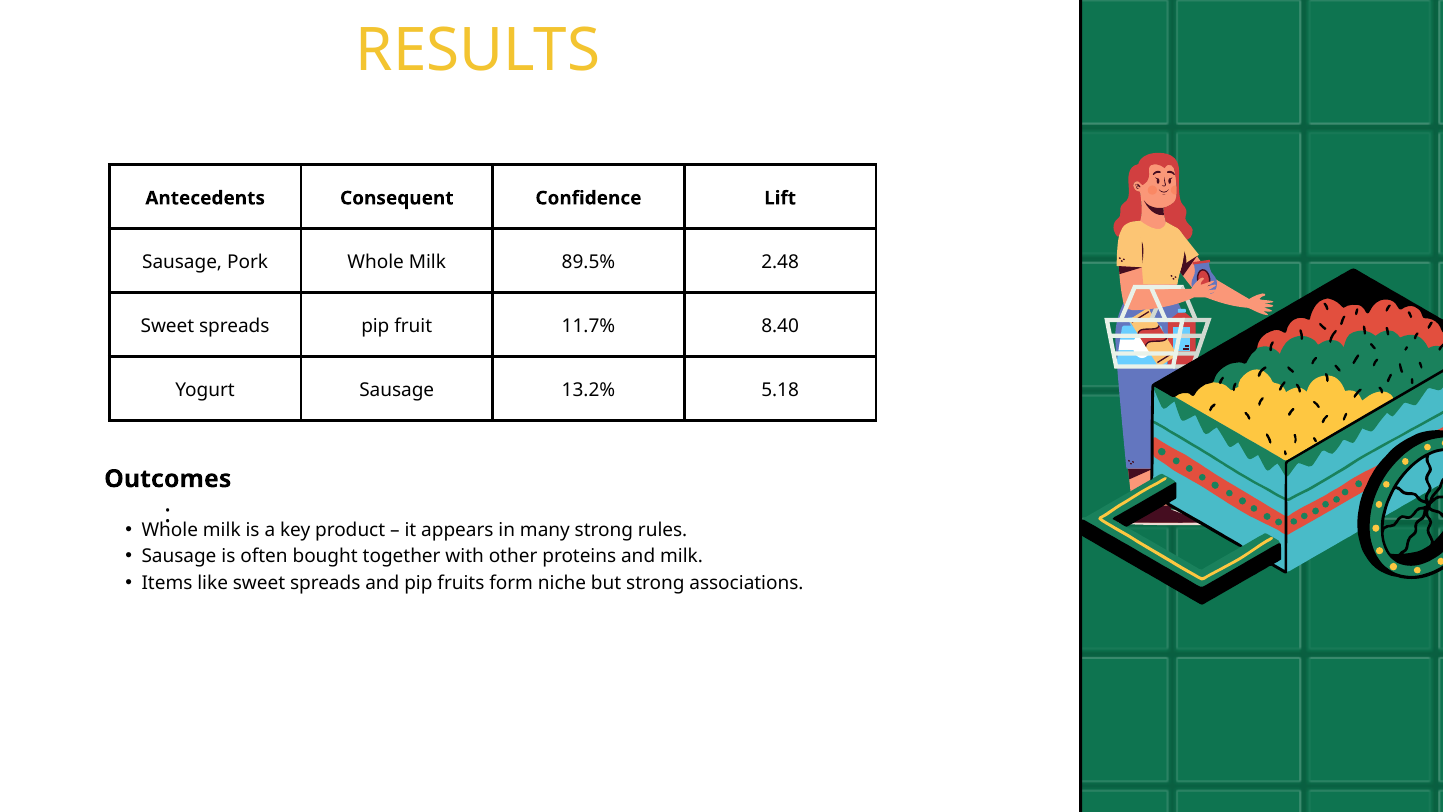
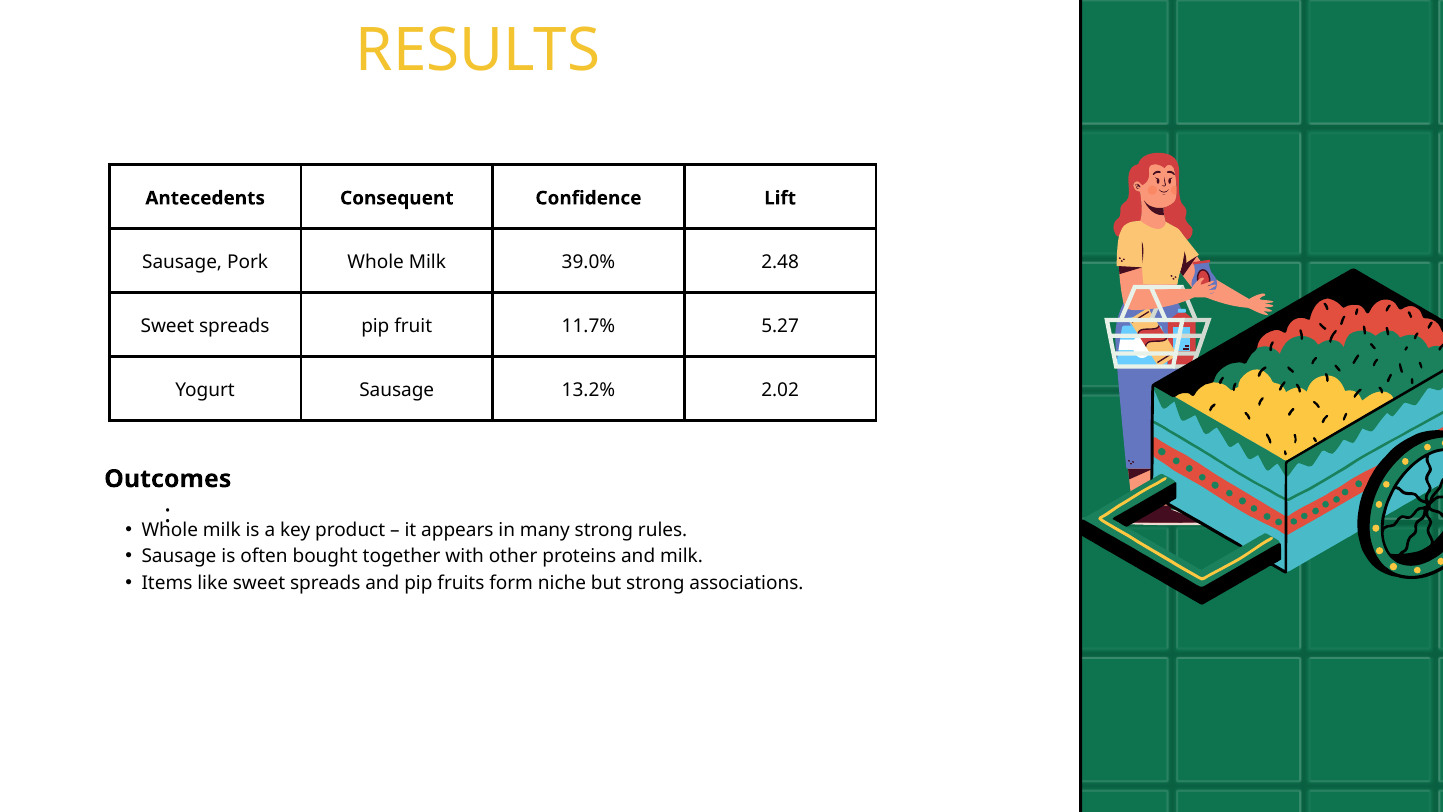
89.5%: 89.5% -> 39.0%
8.40: 8.40 -> 5.27
5.18: 5.18 -> 2.02
